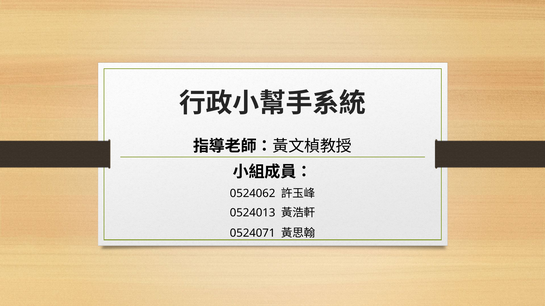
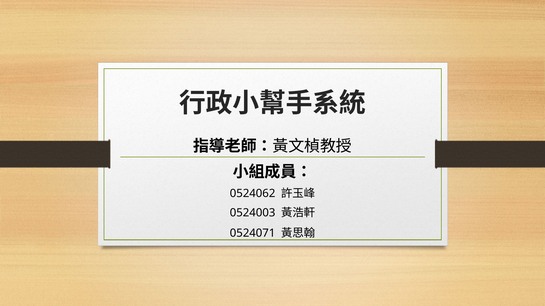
0524013: 0524013 -> 0524003
